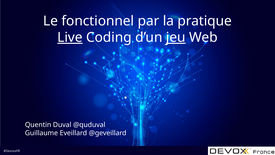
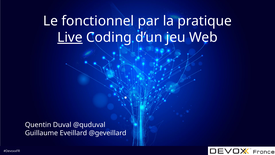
jeu underline: present -> none
